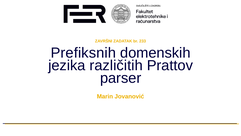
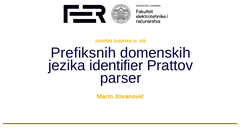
različitih: različitih -> identifier
